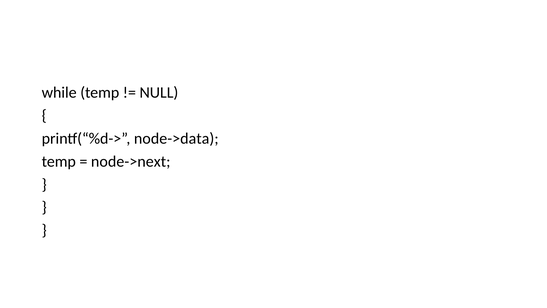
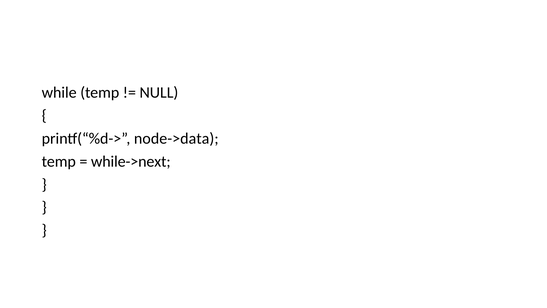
node->next: node->next -> while->next
